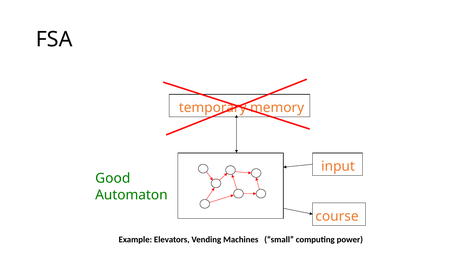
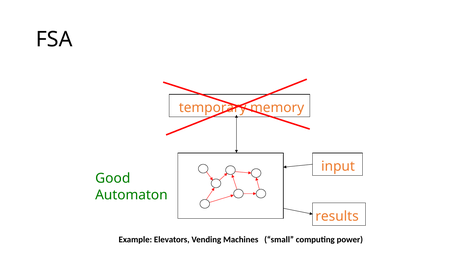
course: course -> results
